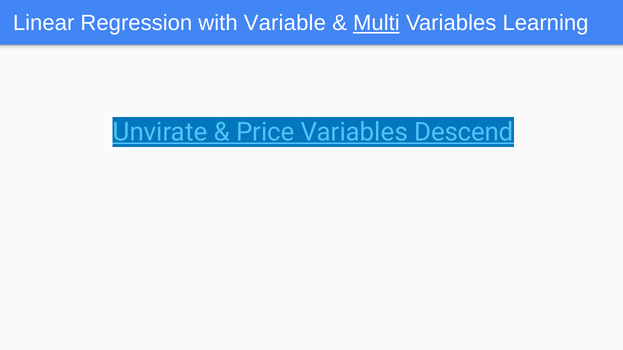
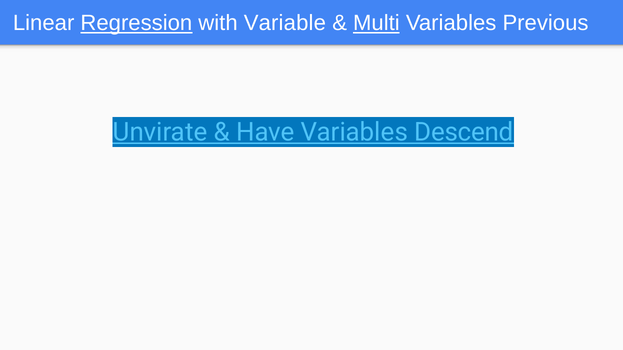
Regression underline: none -> present
Learning: Learning -> Previous
Price: Price -> Have
